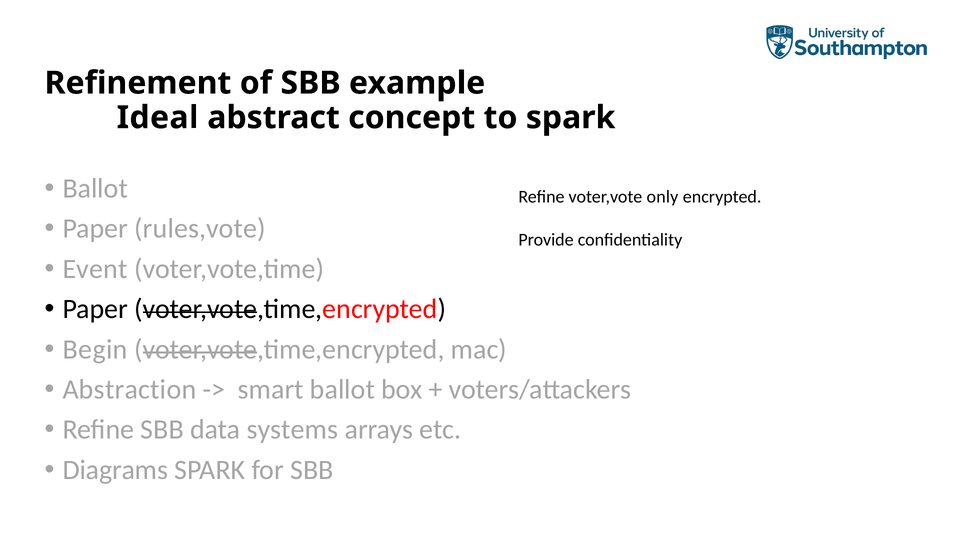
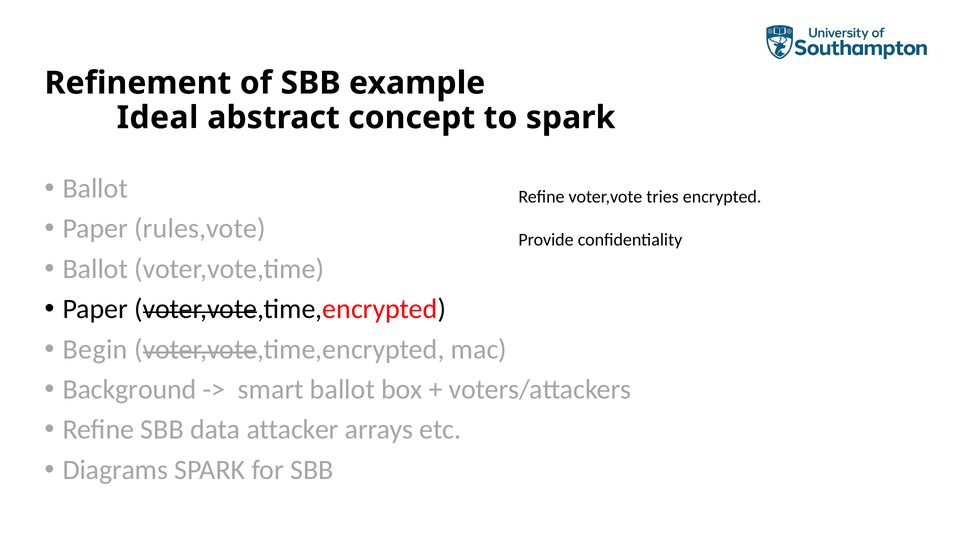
only: only -> tries
Event at (95, 269): Event -> Ballot
Abstraction: Abstraction -> Background
systems: systems -> attacker
